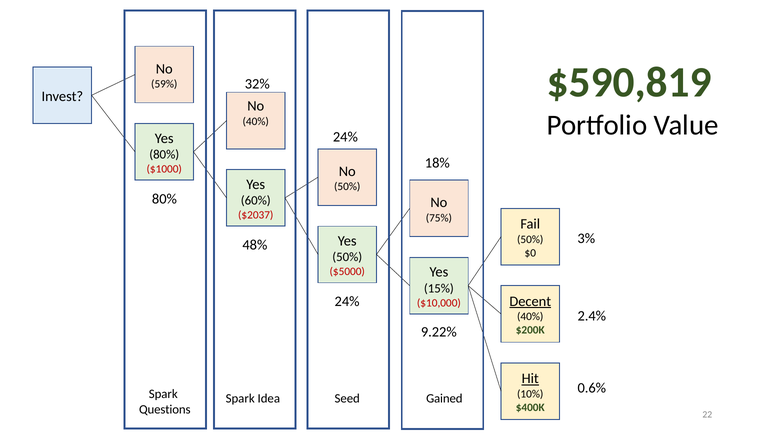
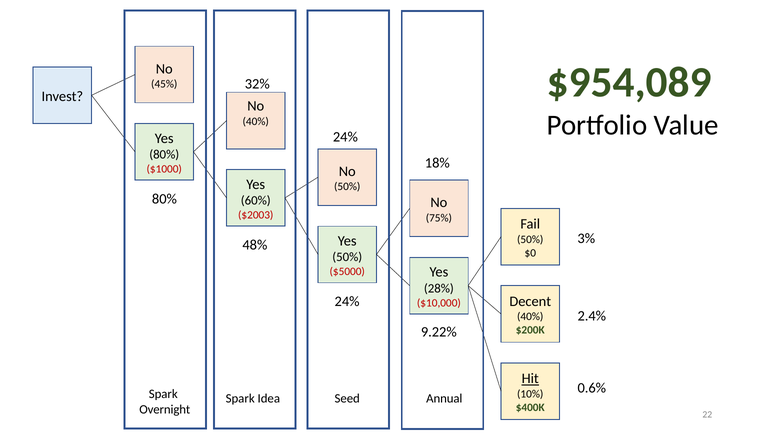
$590,819: $590,819 -> $954,089
59%: 59% -> 45%
$2037: $2037 -> $2003
15%: 15% -> 28%
Decent underline: present -> none
Gained: Gained -> Annual
Questions: Questions -> Overnight
